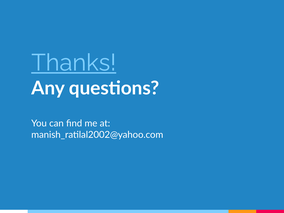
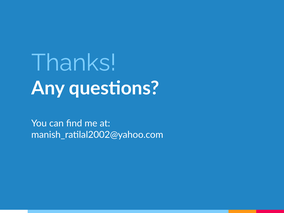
Thanks underline: present -> none
